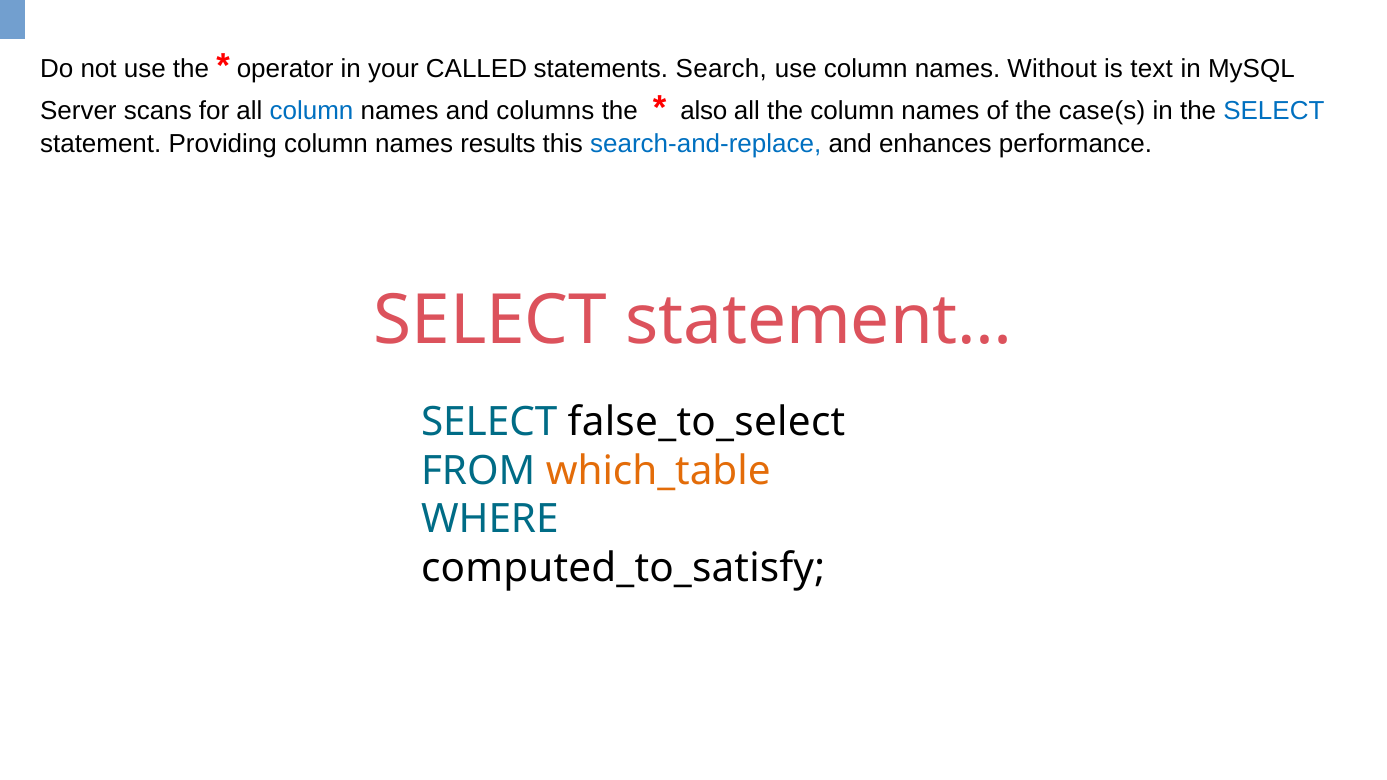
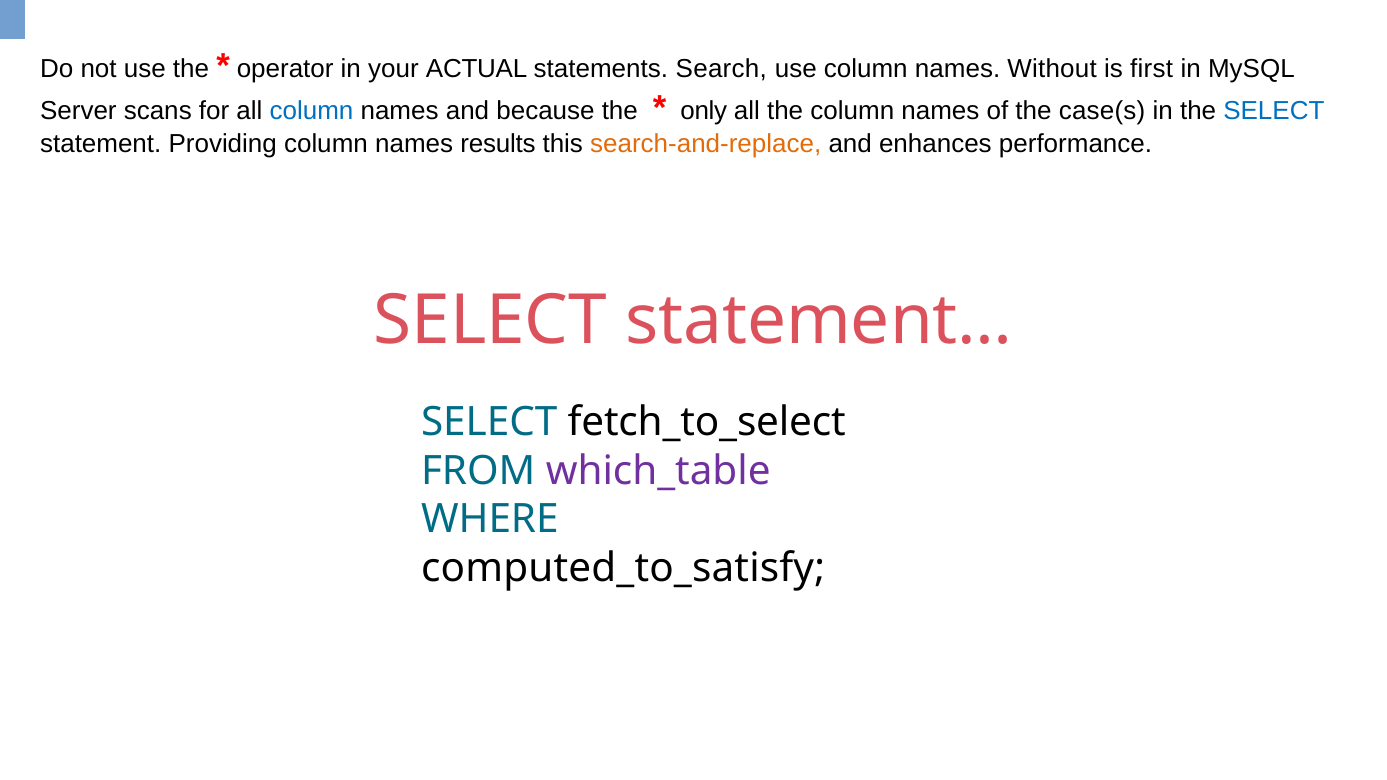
CALLED: CALLED -> ACTUAL
text: text -> first
columns: columns -> because
also: also -> only
search-and-replace colour: blue -> orange
false_to_select: false_to_select -> fetch_to_select
which_table colour: orange -> purple
